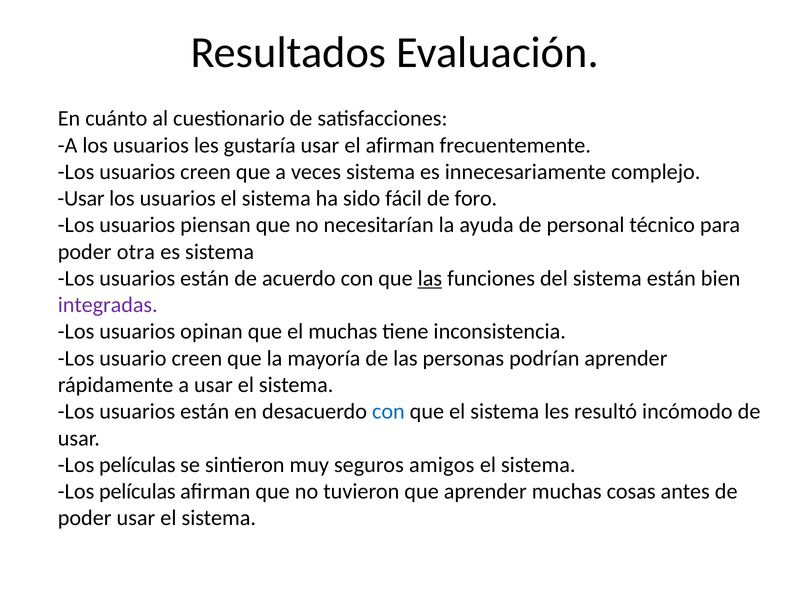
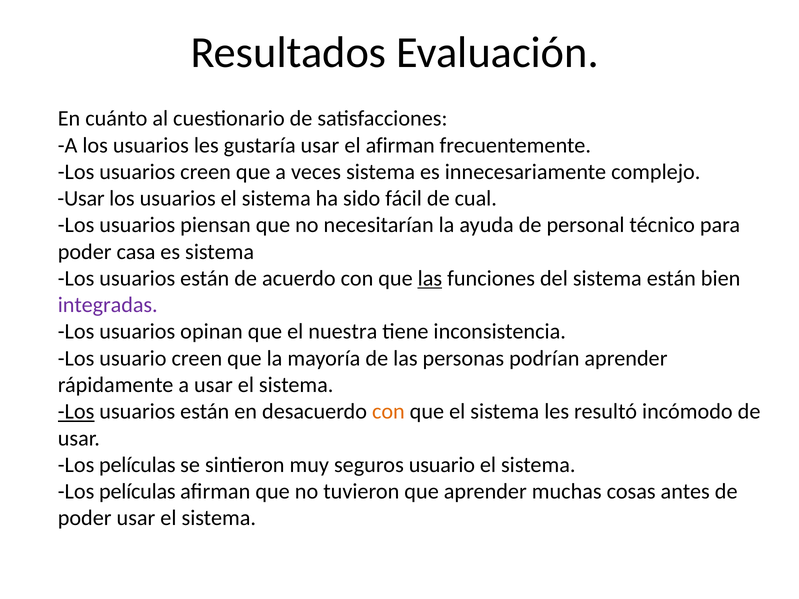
foro: foro -> cual
otra: otra -> casa
el muchas: muchas -> nuestra
Los at (76, 412) underline: none -> present
con at (388, 412) colour: blue -> orange
seguros amigos: amigos -> usuario
